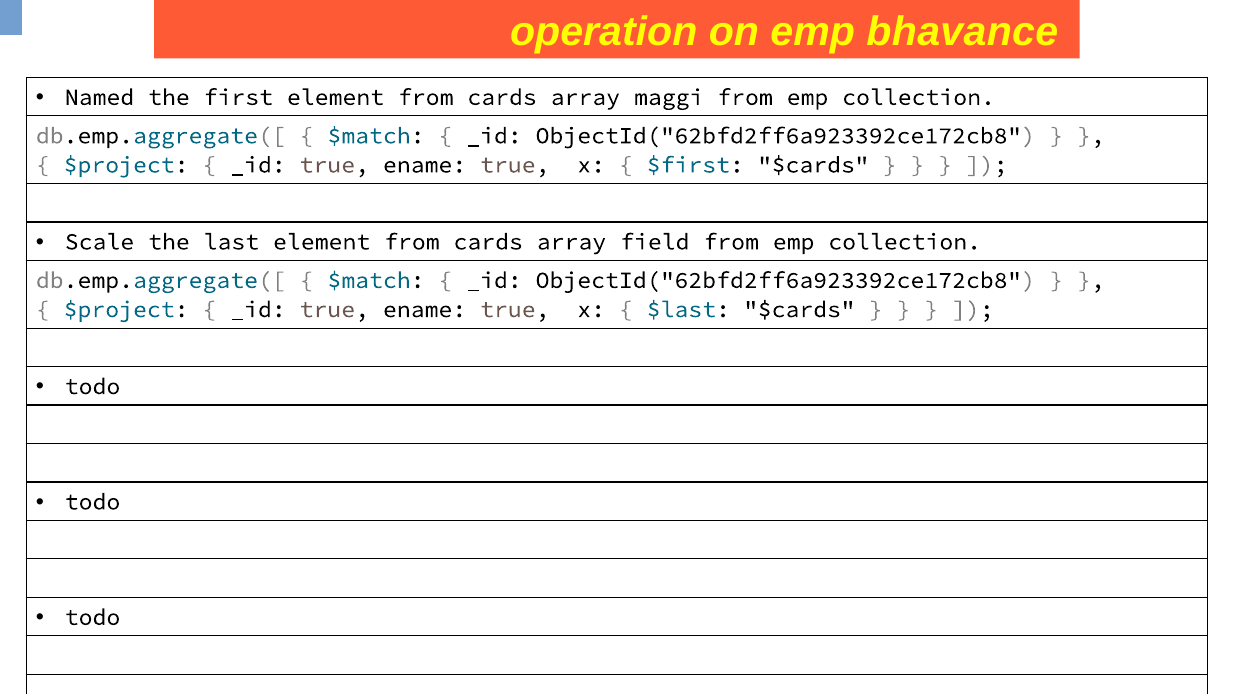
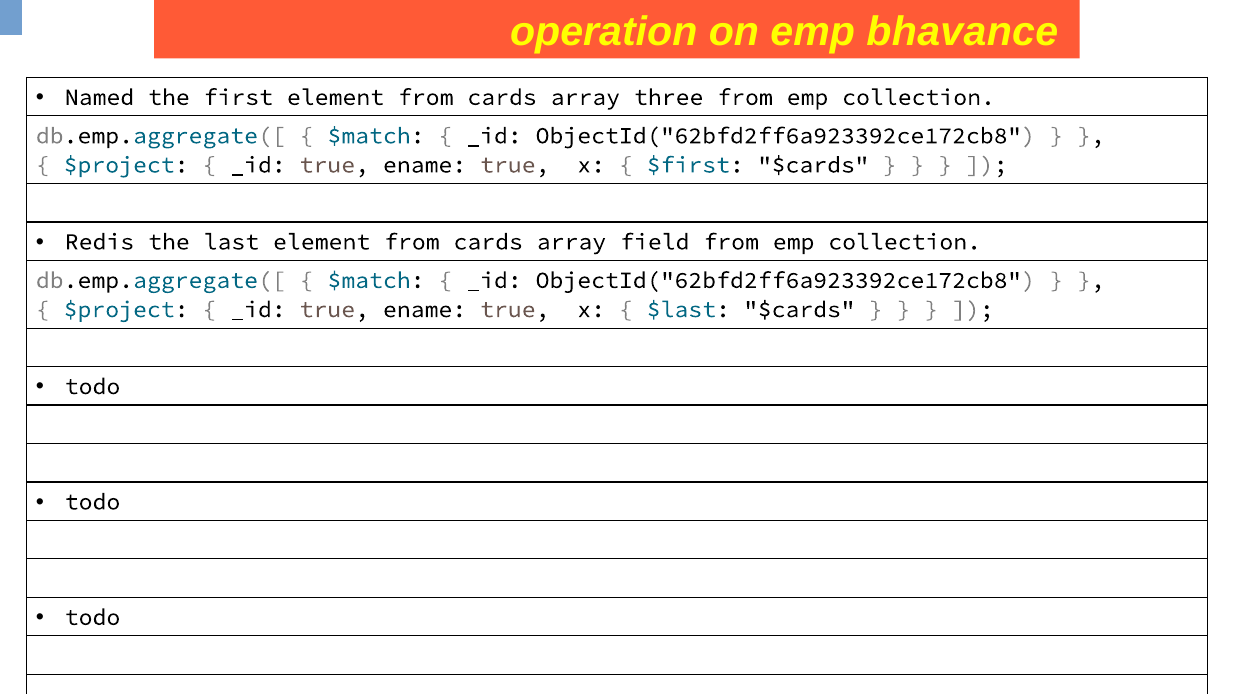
maggi: maggi -> three
Scale: Scale -> Redis
